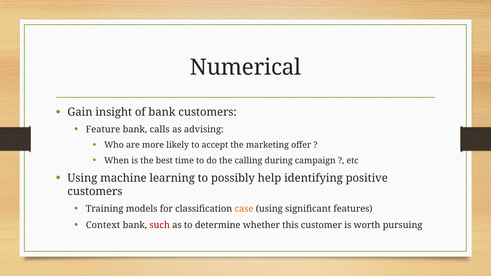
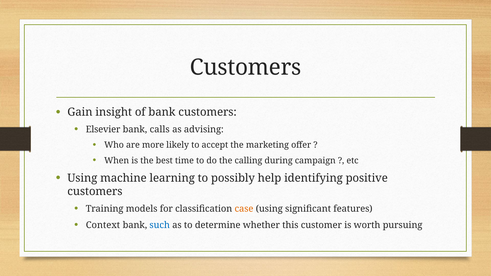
Numerical at (246, 67): Numerical -> Customers
Feature: Feature -> Elsevier
such colour: red -> blue
